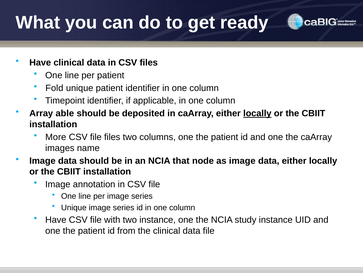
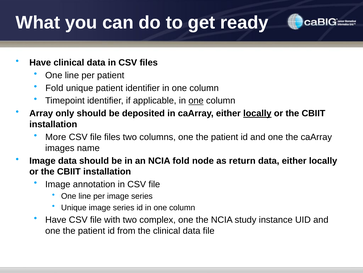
one at (196, 100) underline: none -> present
able: able -> only
NCIA that: that -> fold
as image: image -> return
two instance: instance -> complex
